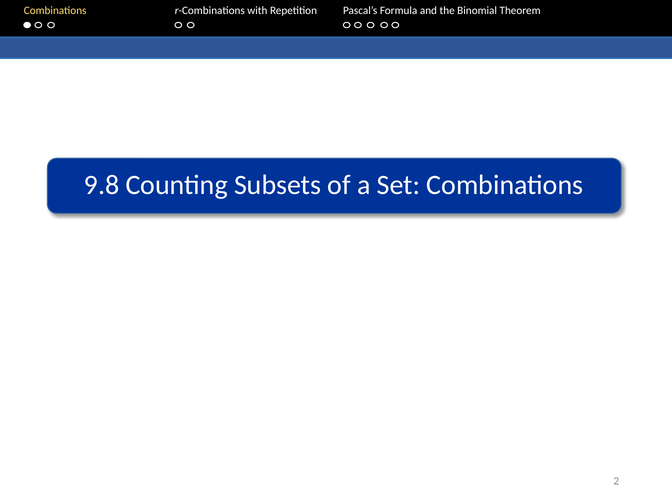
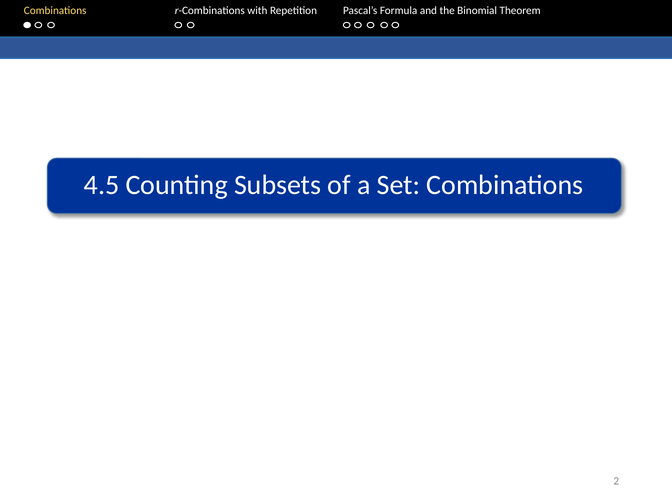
9.8: 9.8 -> 4.5
